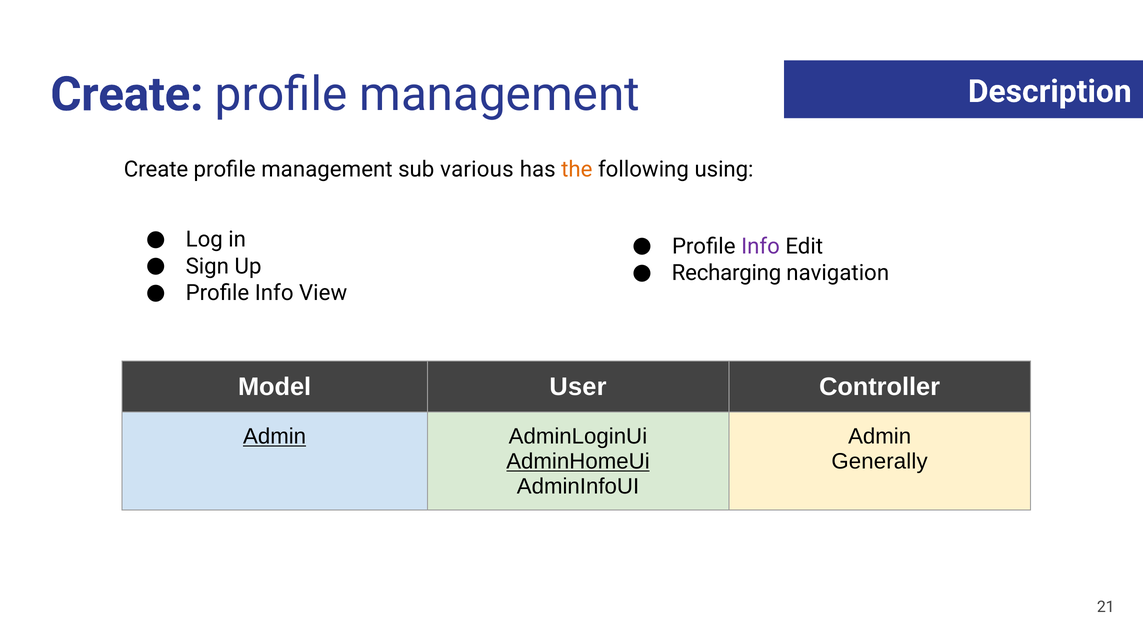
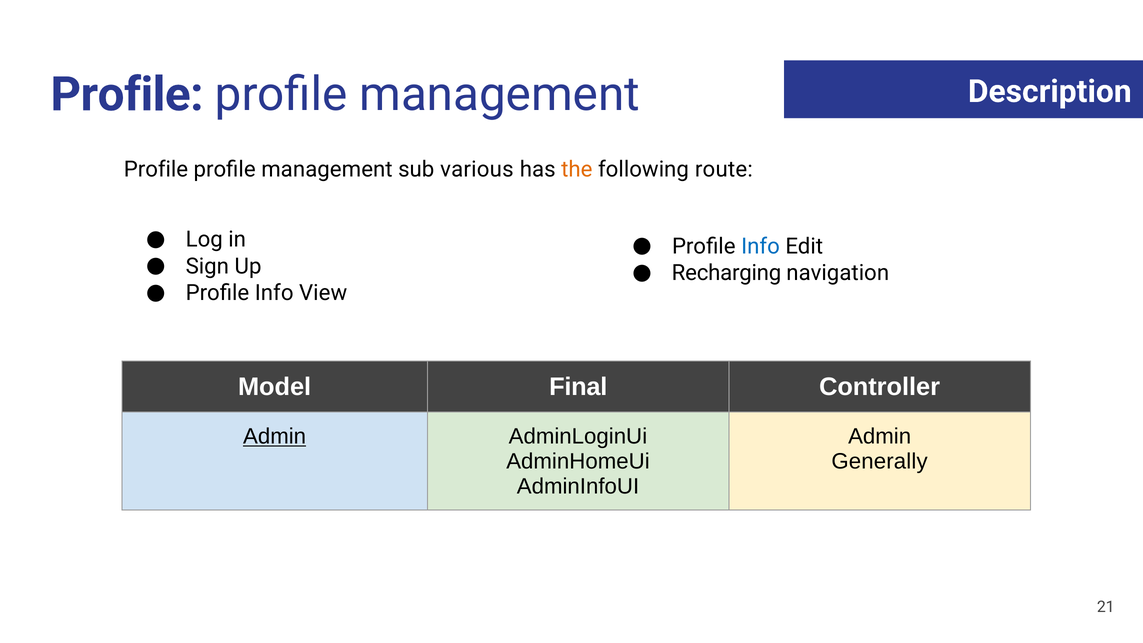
Create at (127, 95): Create -> Profile
Create at (156, 169): Create -> Profile
using: using -> route
Info at (760, 246) colour: purple -> blue
User: User -> Final
AdminHomeUi underline: present -> none
